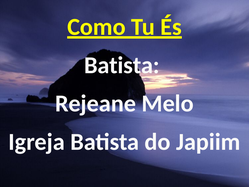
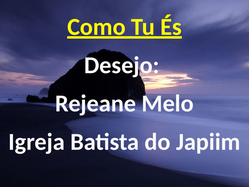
Batista at (122, 65): Batista -> Desejo
